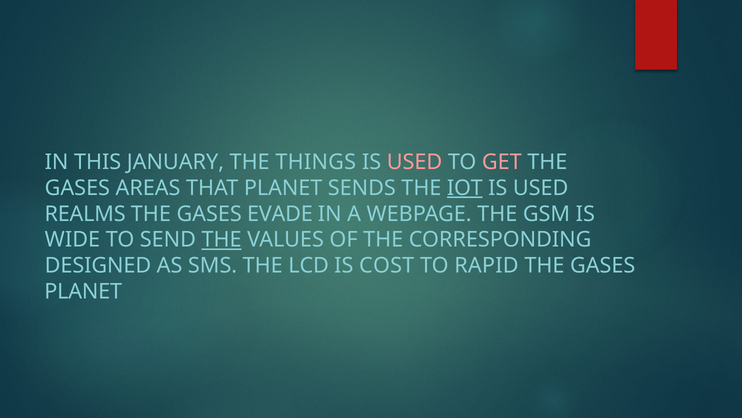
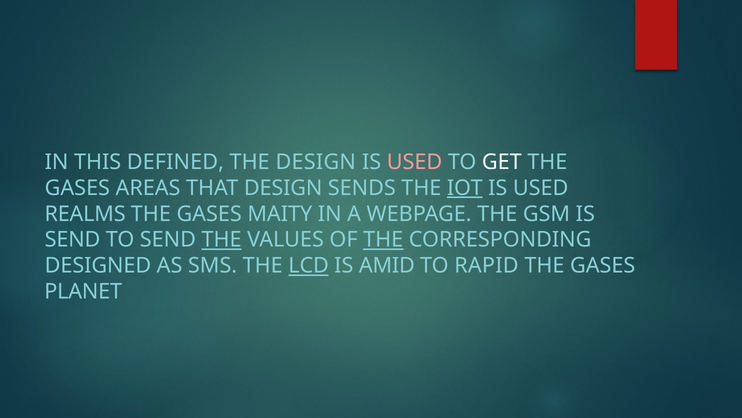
JANUARY: JANUARY -> DEFINED
THE THINGS: THINGS -> DESIGN
GET colour: pink -> white
THAT PLANET: PLANET -> DESIGN
EVADE: EVADE -> MAITY
WIDE at (72, 239): WIDE -> SEND
THE at (383, 239) underline: none -> present
LCD underline: none -> present
COST: COST -> AMID
